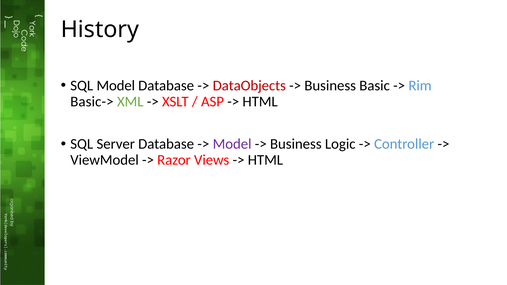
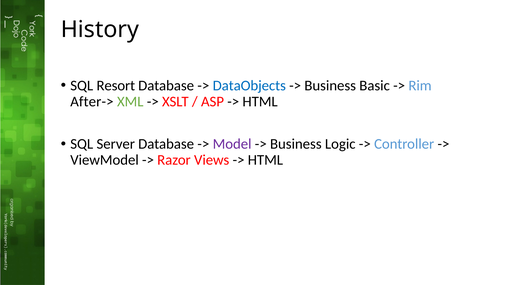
SQL Model: Model -> Resort
DataObjects colour: red -> blue
Basic->: Basic-> -> After->
